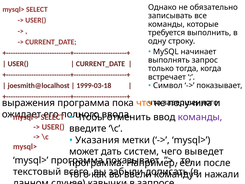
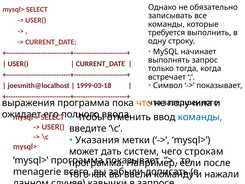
команды at (200, 117) colour: purple -> blue
выведет: выведет -> строкам
текстовый: текстовый -> menagerie
